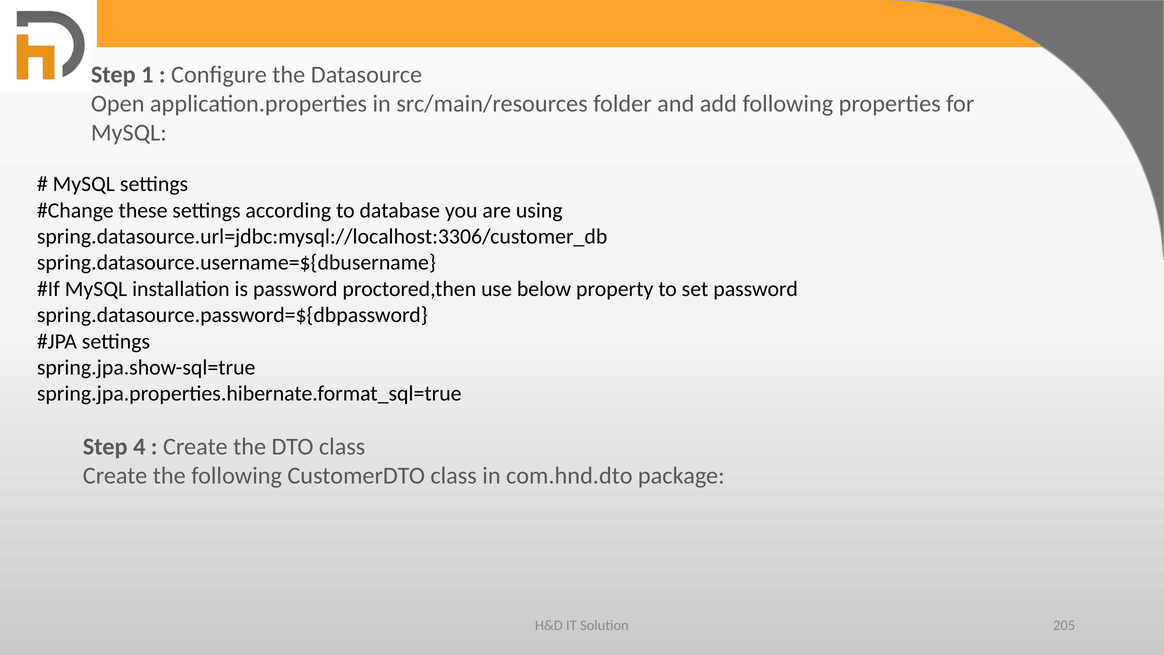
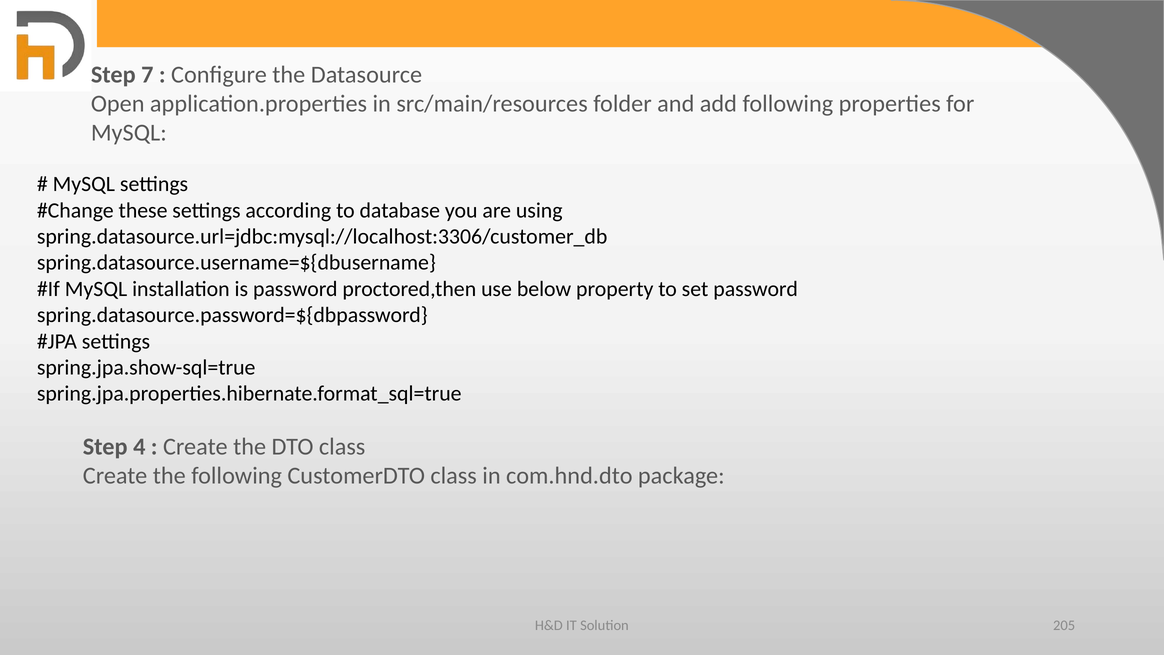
1: 1 -> 7
